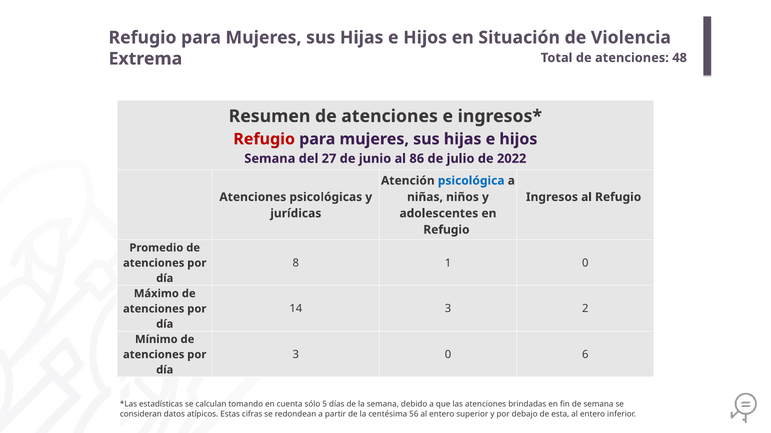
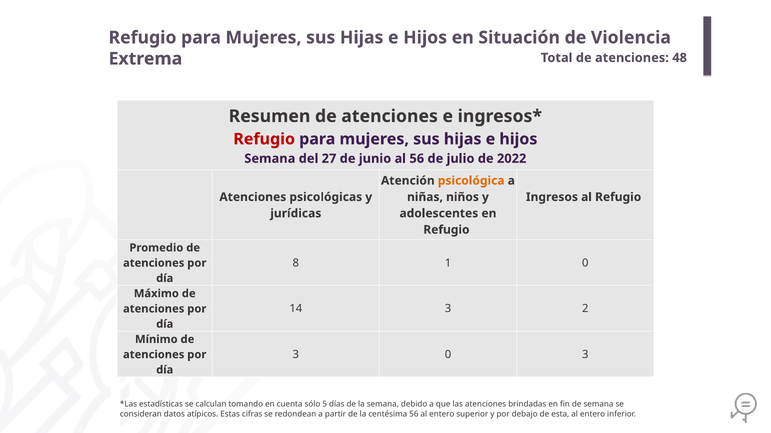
al 86: 86 -> 56
psicológica colour: blue -> orange
0 6: 6 -> 3
